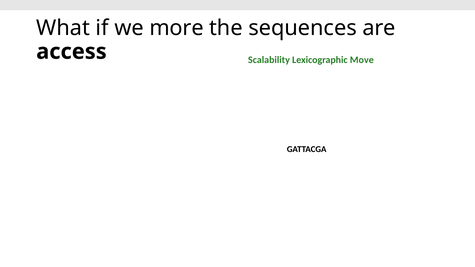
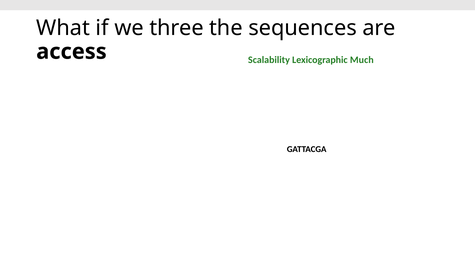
more: more -> three
Move: Move -> Much
